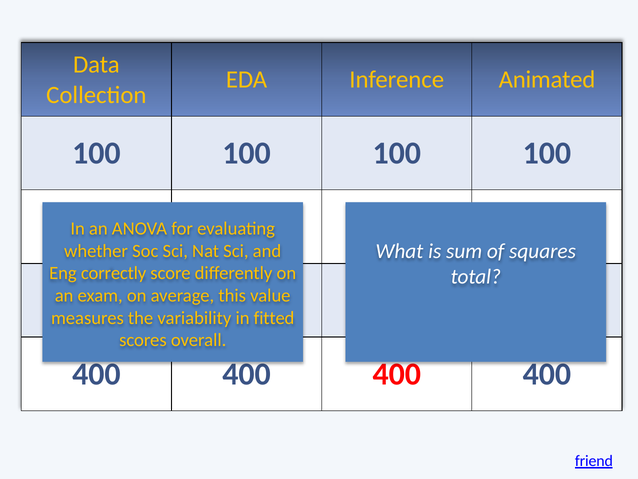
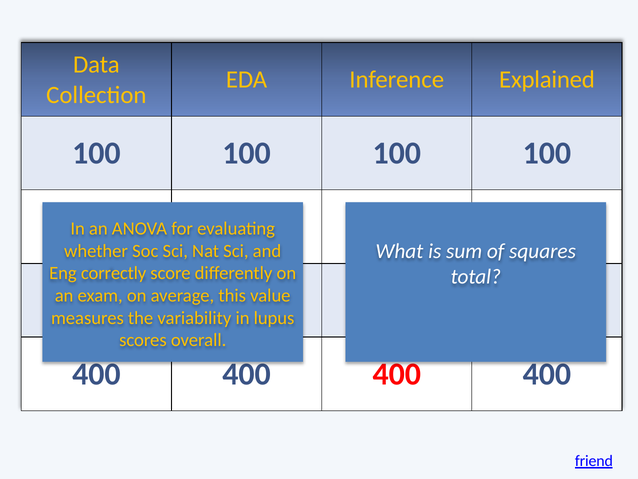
Animated: Animated -> Explained
fitted: fitted -> lupus
